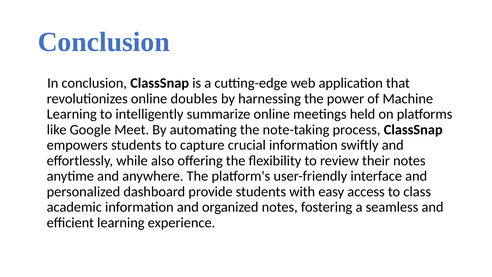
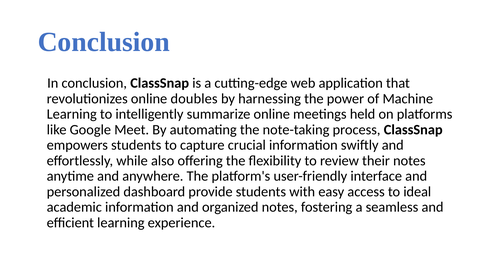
class: class -> ideal
